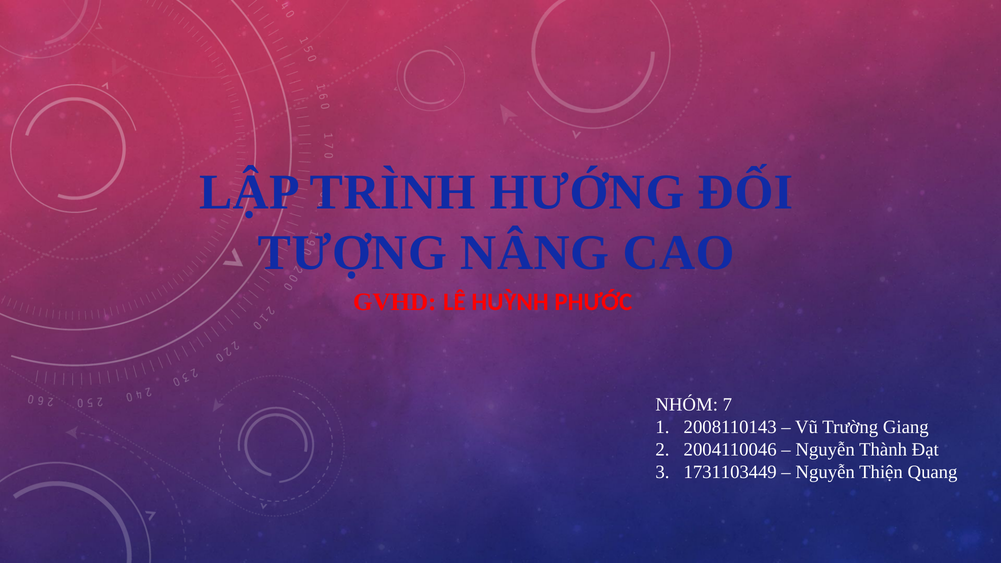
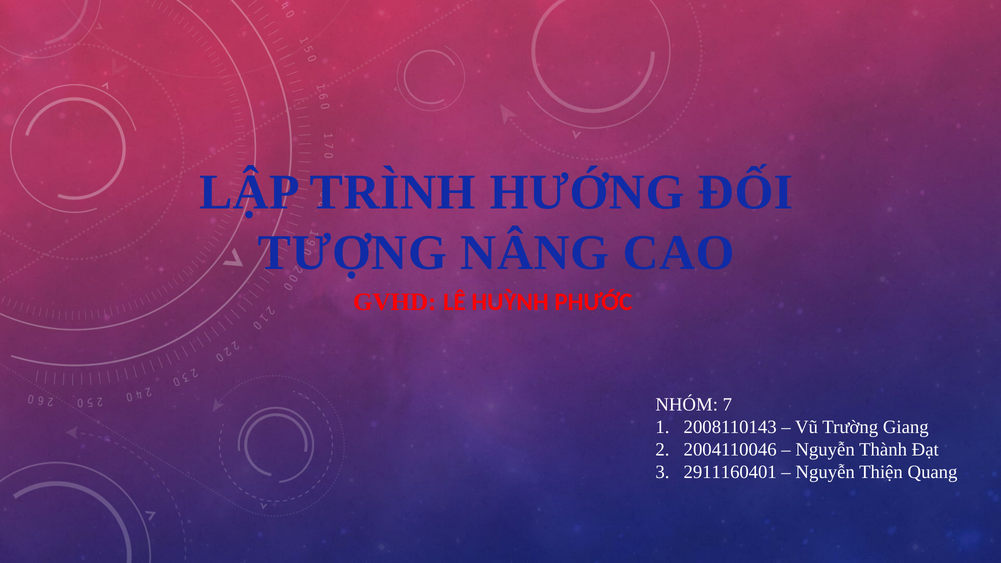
1731103449: 1731103449 -> 2911160401
